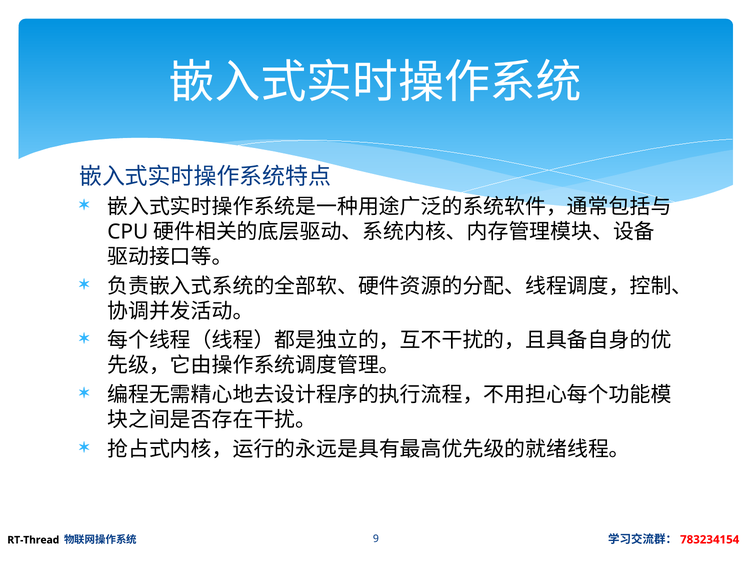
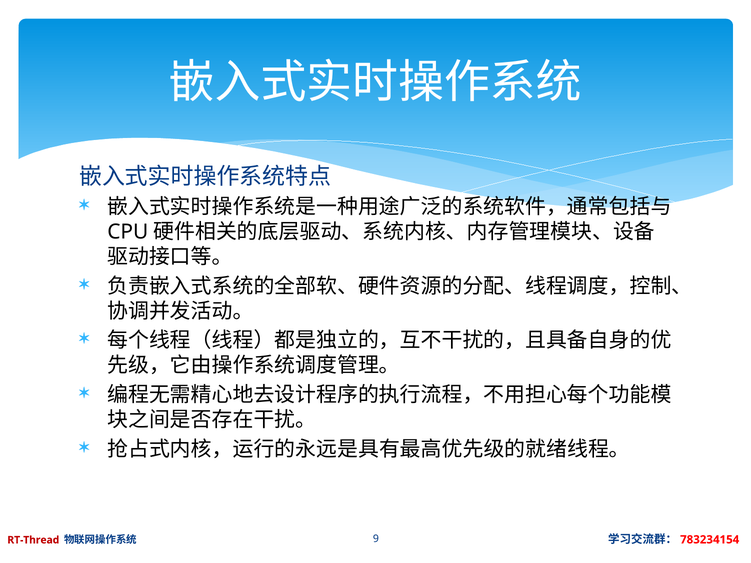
RT-Thread colour: black -> red
